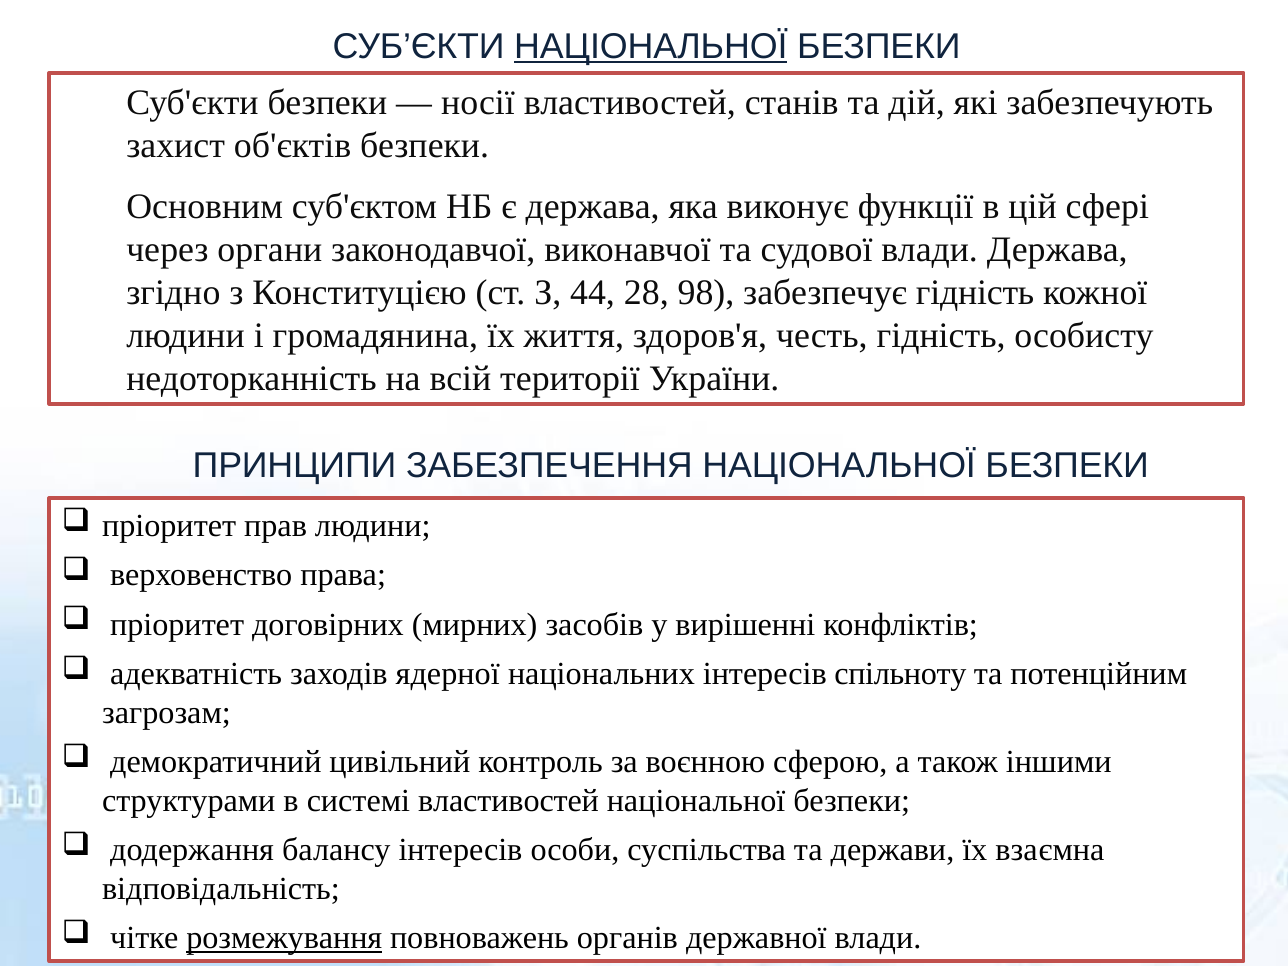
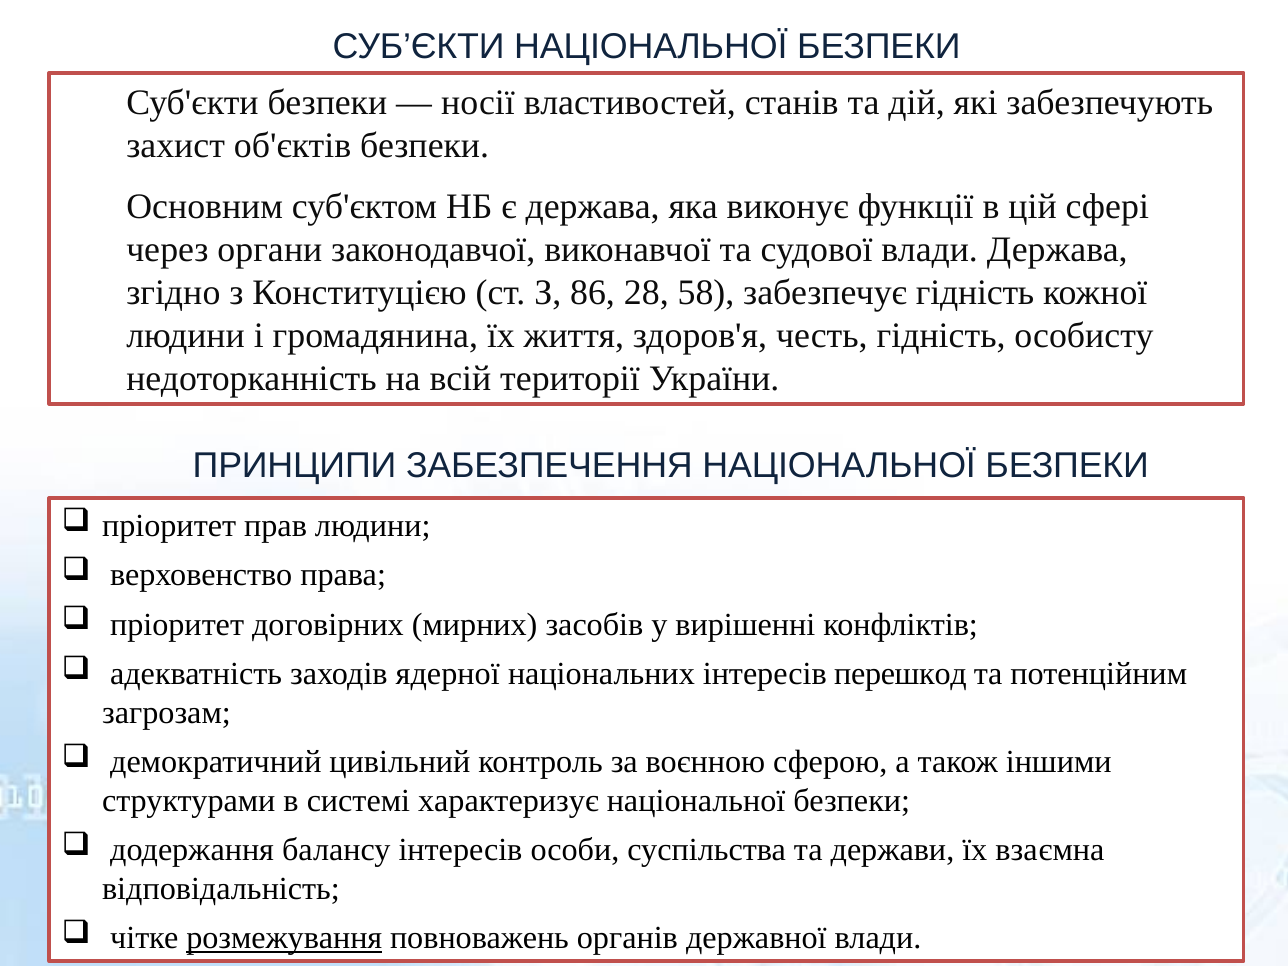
НАЦІОНАЛЬНОЇ at (651, 47) underline: present -> none
44: 44 -> 86
98: 98 -> 58
спільноту: спільноту -> перешкод
системі властивостей: властивостей -> характеризує
